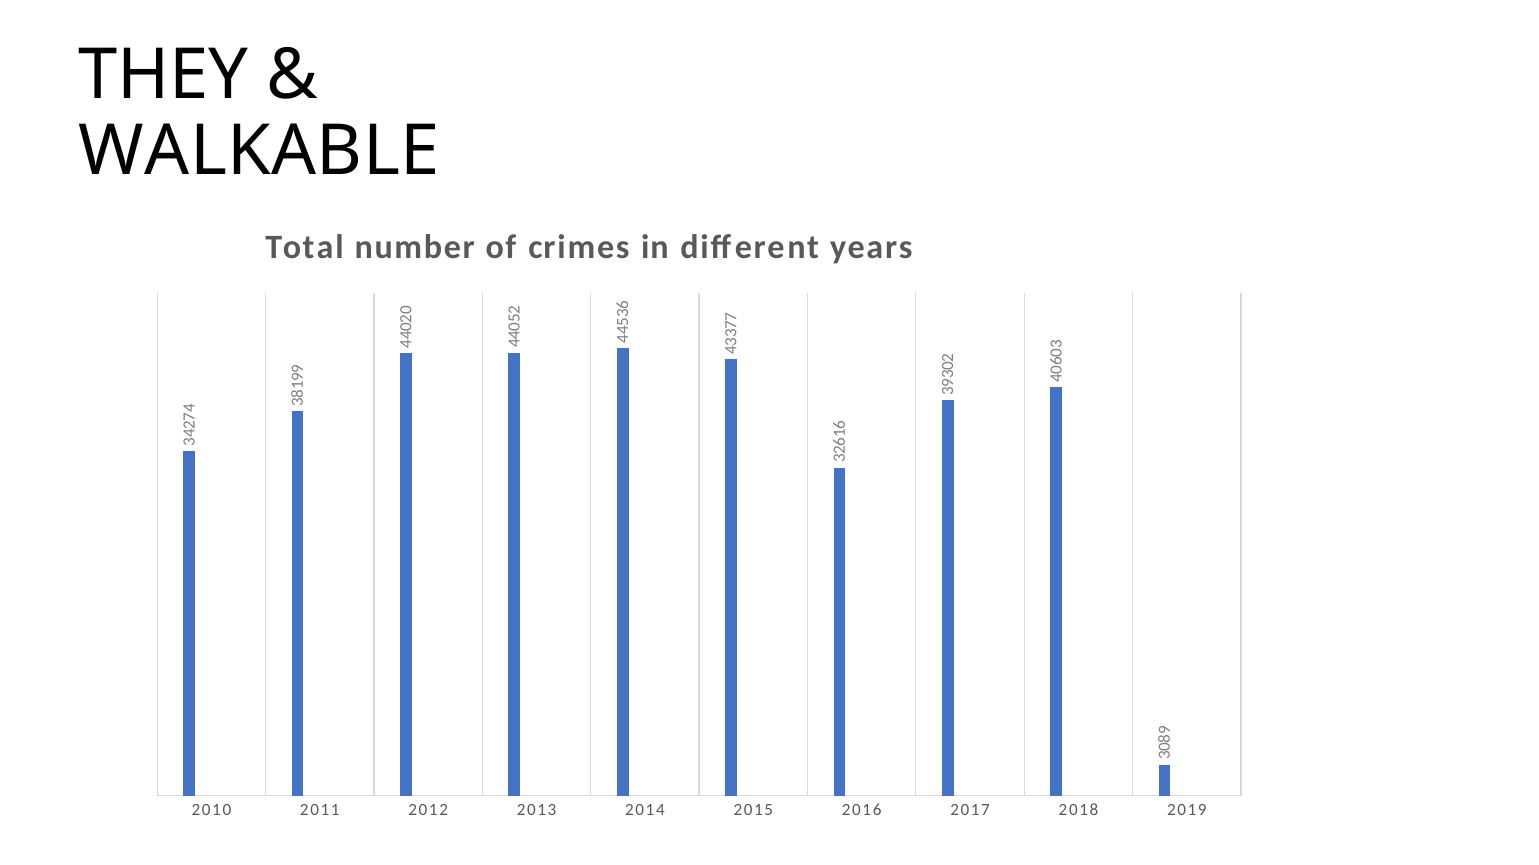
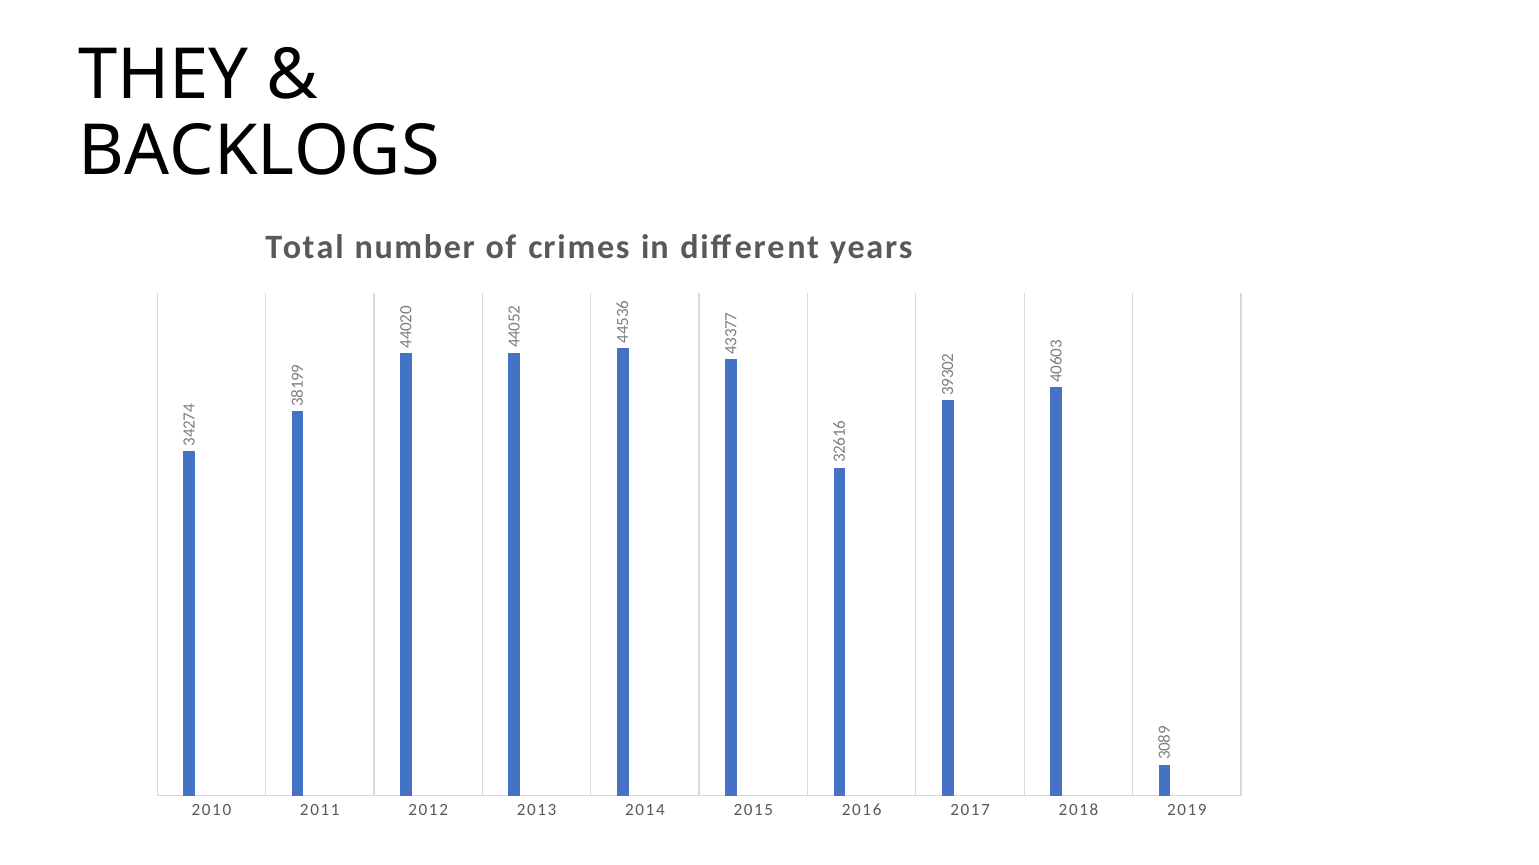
WALKABLE: WALKABLE -> BACKLOGS
